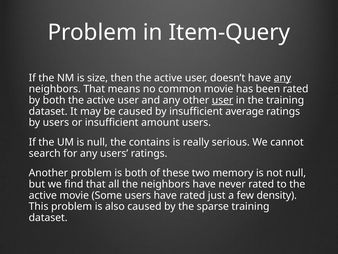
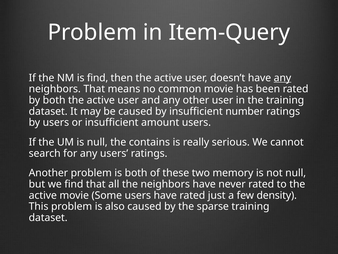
is size: size -> find
user at (223, 100) underline: present -> none
average: average -> number
